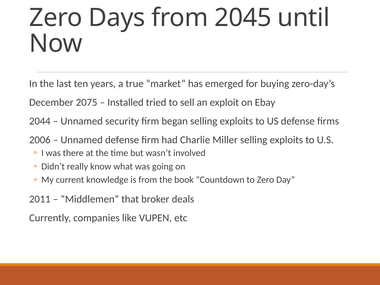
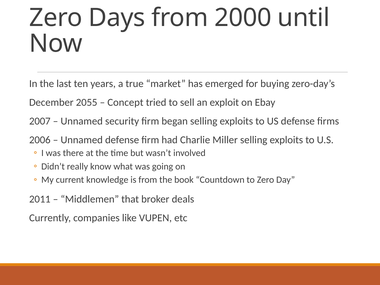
2045: 2045 -> 2000
2075: 2075 -> 2055
Installed: Installed -> Concept
2044: 2044 -> 2007
